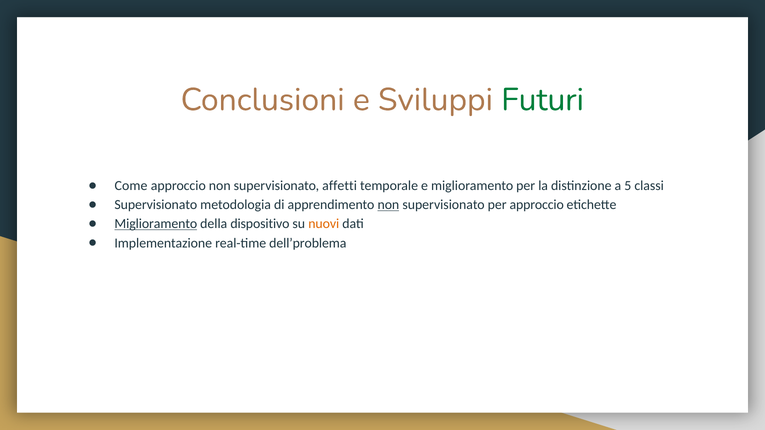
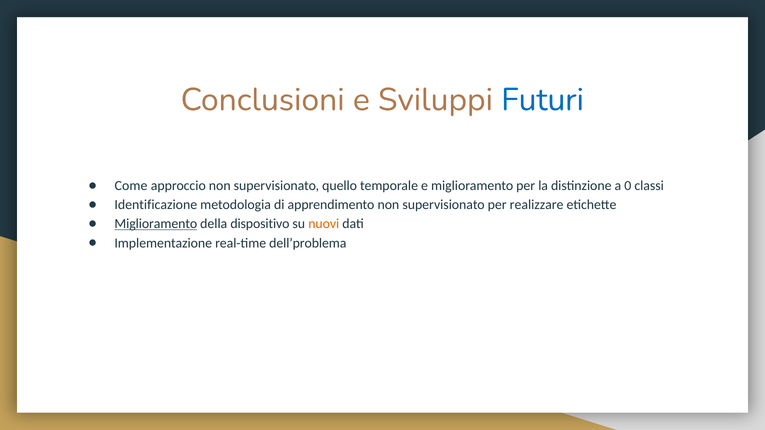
Futuri colour: green -> blue
affetti: affetti -> quello
5: 5 -> 0
Supervisionato at (156, 205): Supervisionato -> Identificazione
non at (388, 205) underline: present -> none
per approccio: approccio -> realizzare
